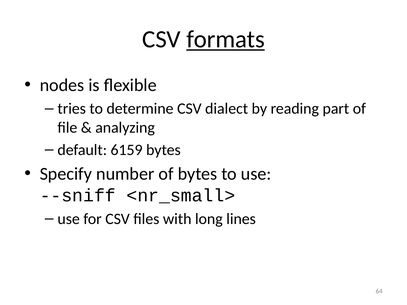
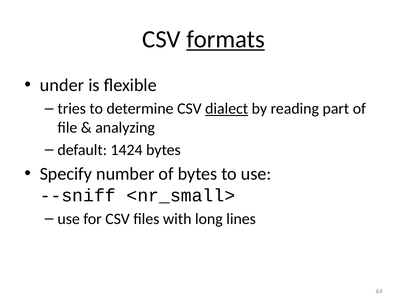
nodes: nodes -> under
dialect underline: none -> present
6159: 6159 -> 1424
